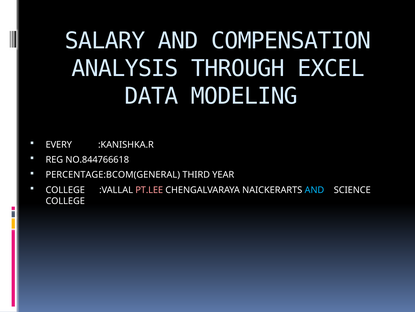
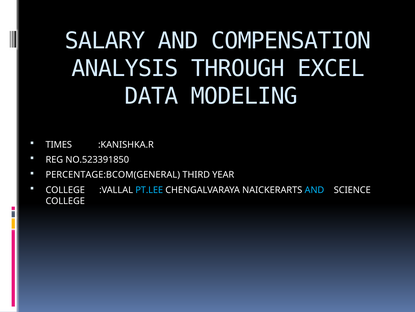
EVERY: EVERY -> TIMES
NO.844766618: NO.844766618 -> NO.523391850
PT.LEE colour: pink -> light blue
